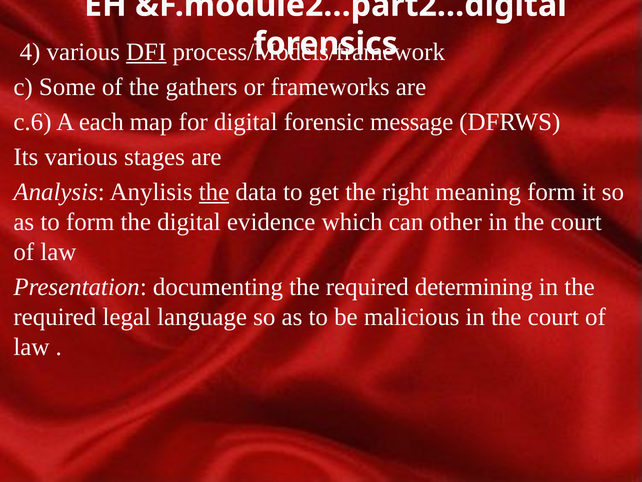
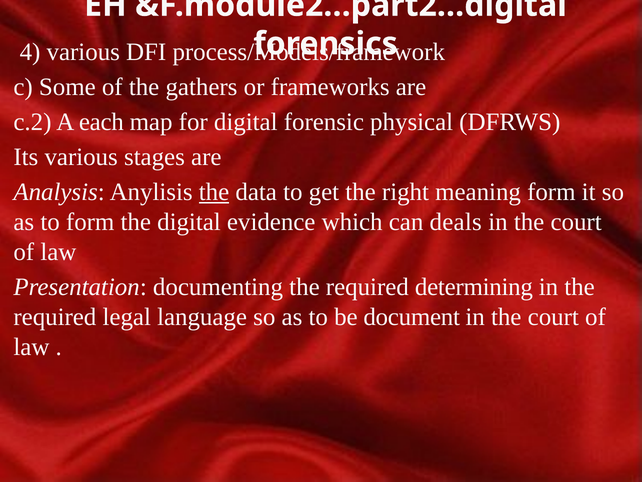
DFI underline: present -> none
c.6: c.6 -> c.2
message: message -> physical
other: other -> deals
malicious: malicious -> document
